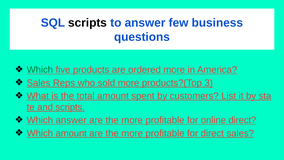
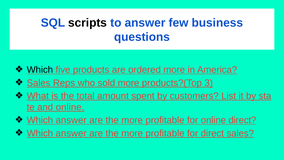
Which at (40, 70) colour: green -> black
and scripts: scripts -> online
amount at (71, 133): amount -> answer
